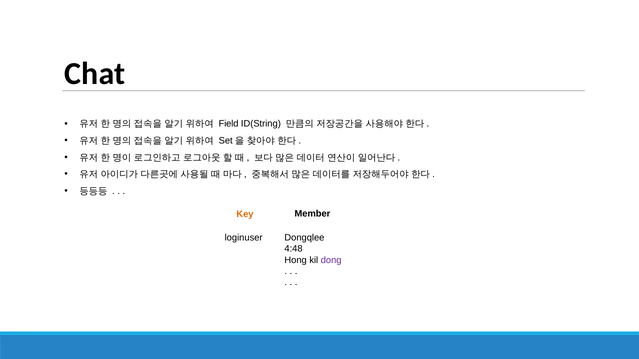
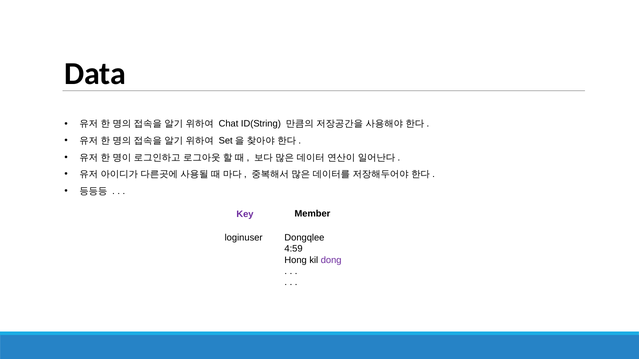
Chat: Chat -> Data
Field: Field -> Chat
Key colour: orange -> purple
4:48: 4:48 -> 4:59
